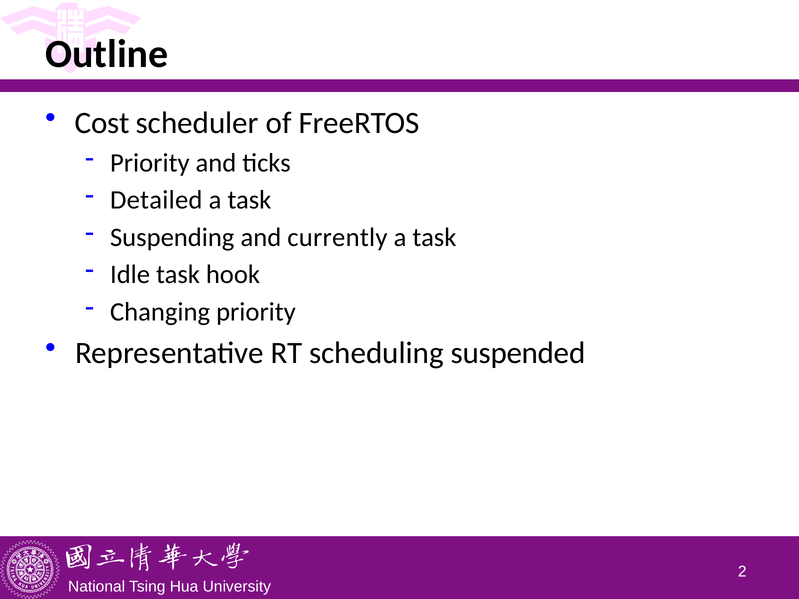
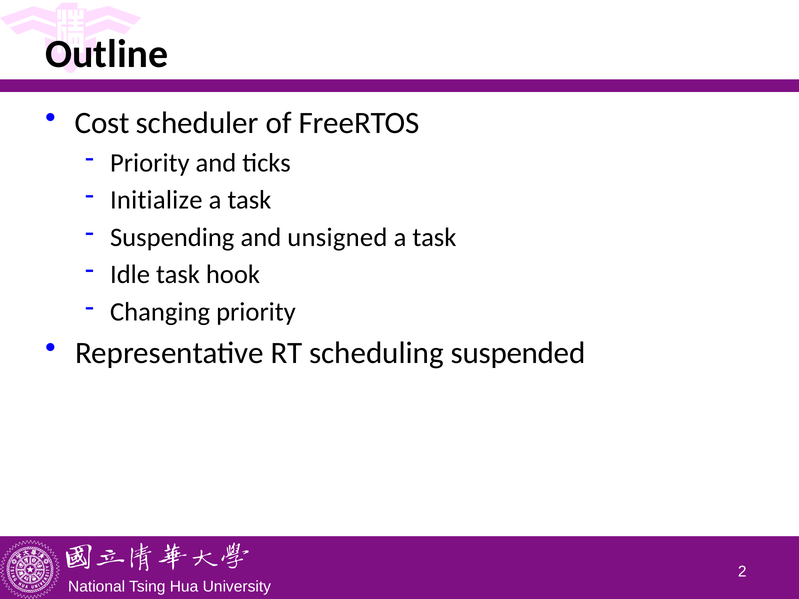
Detailed: Detailed -> Initialize
currently: currently -> unsigned
